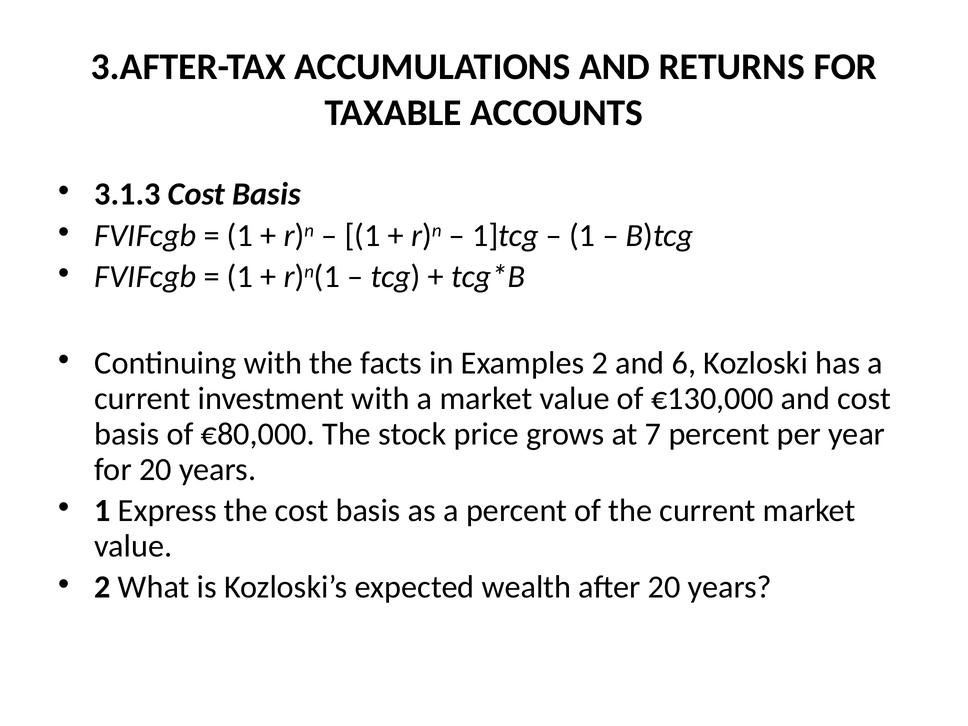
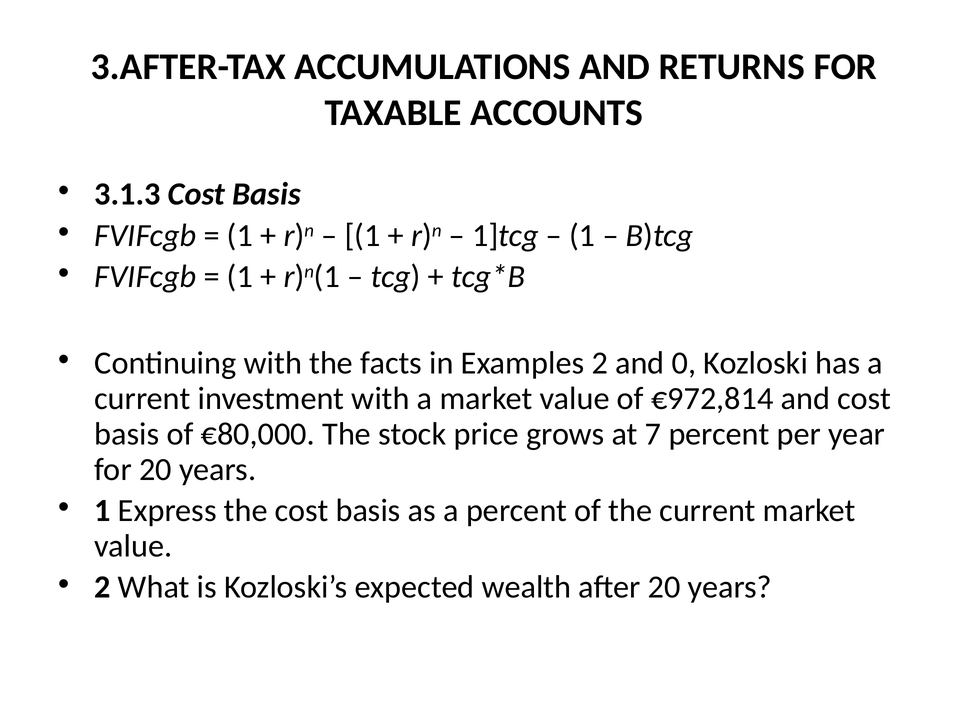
6: 6 -> 0
€130,000: €130,000 -> €972,814
